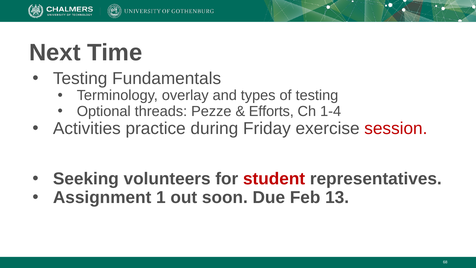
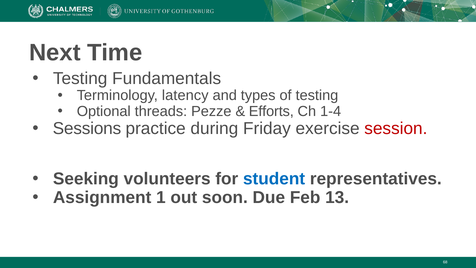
overlay: overlay -> latency
Activities: Activities -> Sessions
student colour: red -> blue
